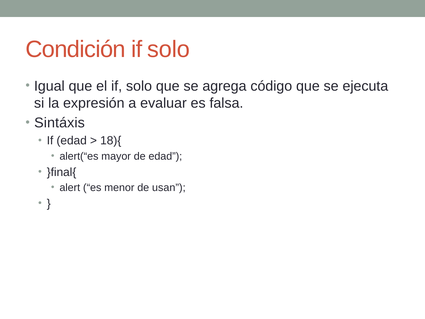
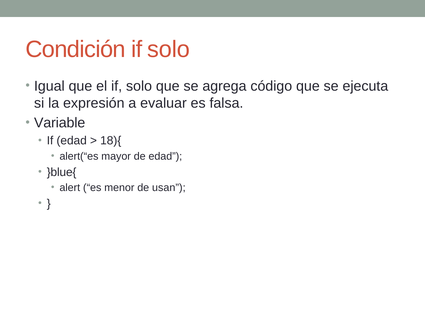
Sintáxis: Sintáxis -> Variable
}final{: }final{ -> }blue{
